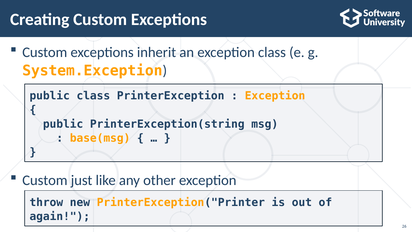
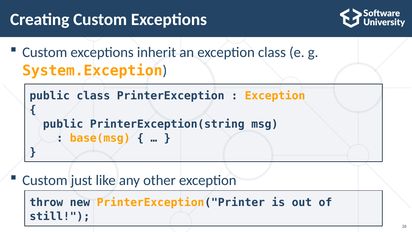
again: again -> still
